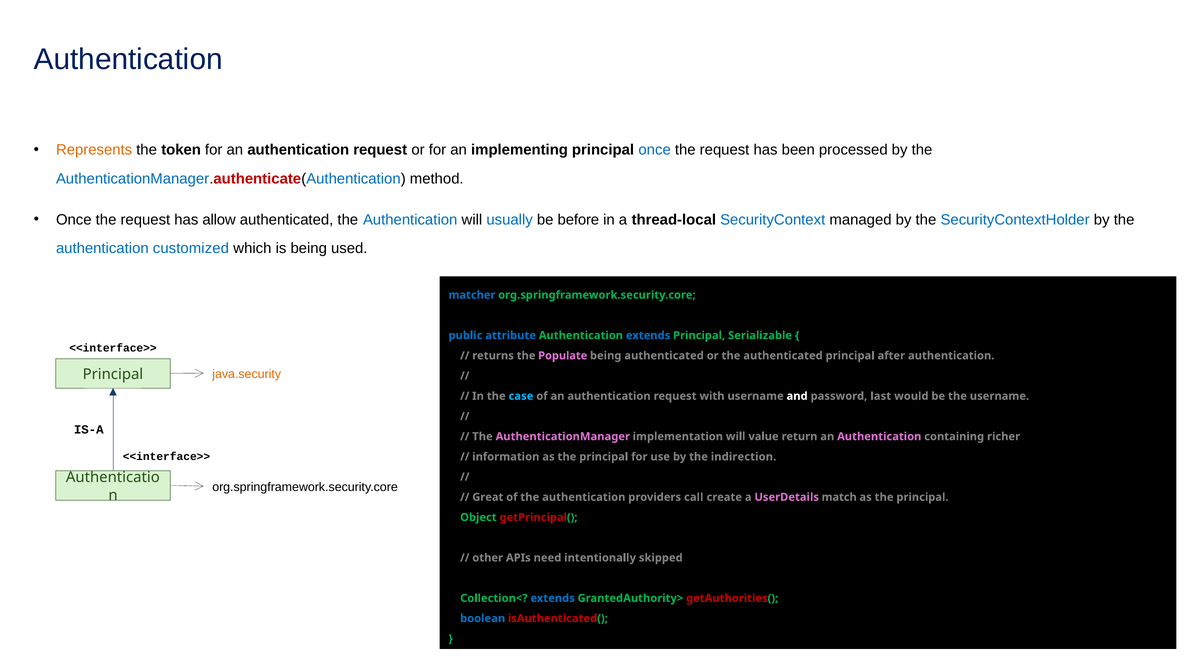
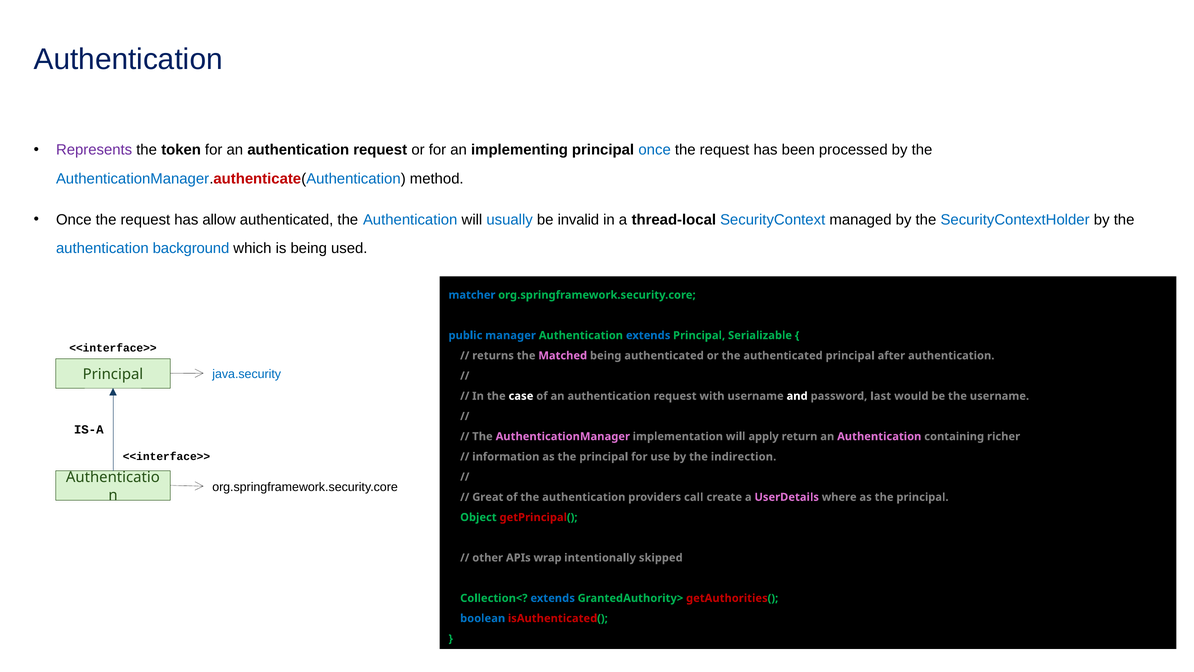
Represents colour: orange -> purple
before: before -> invalid
customized: customized -> background
attribute: attribute -> manager
Populate: Populate -> Matched
java.security colour: orange -> blue
case colour: light blue -> white
value: value -> apply
match: match -> where
need: need -> wrap
